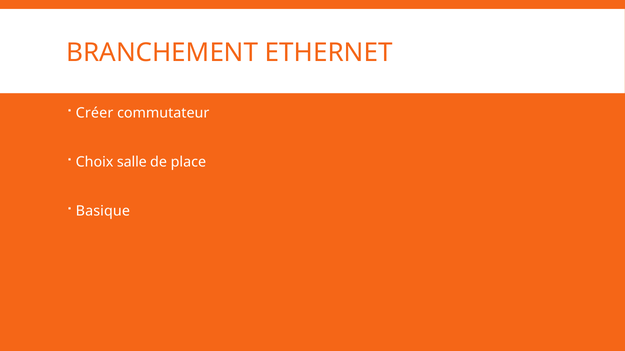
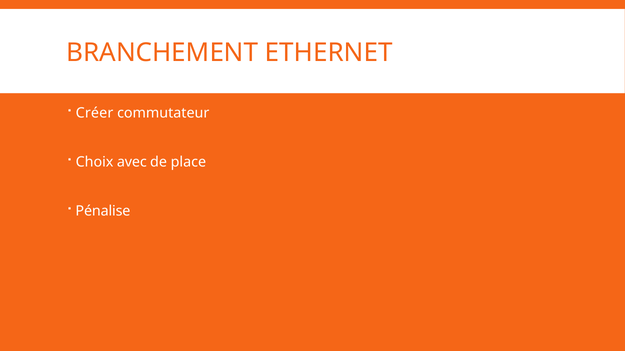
salle: salle -> avec
Basique: Basique -> Pénalise
